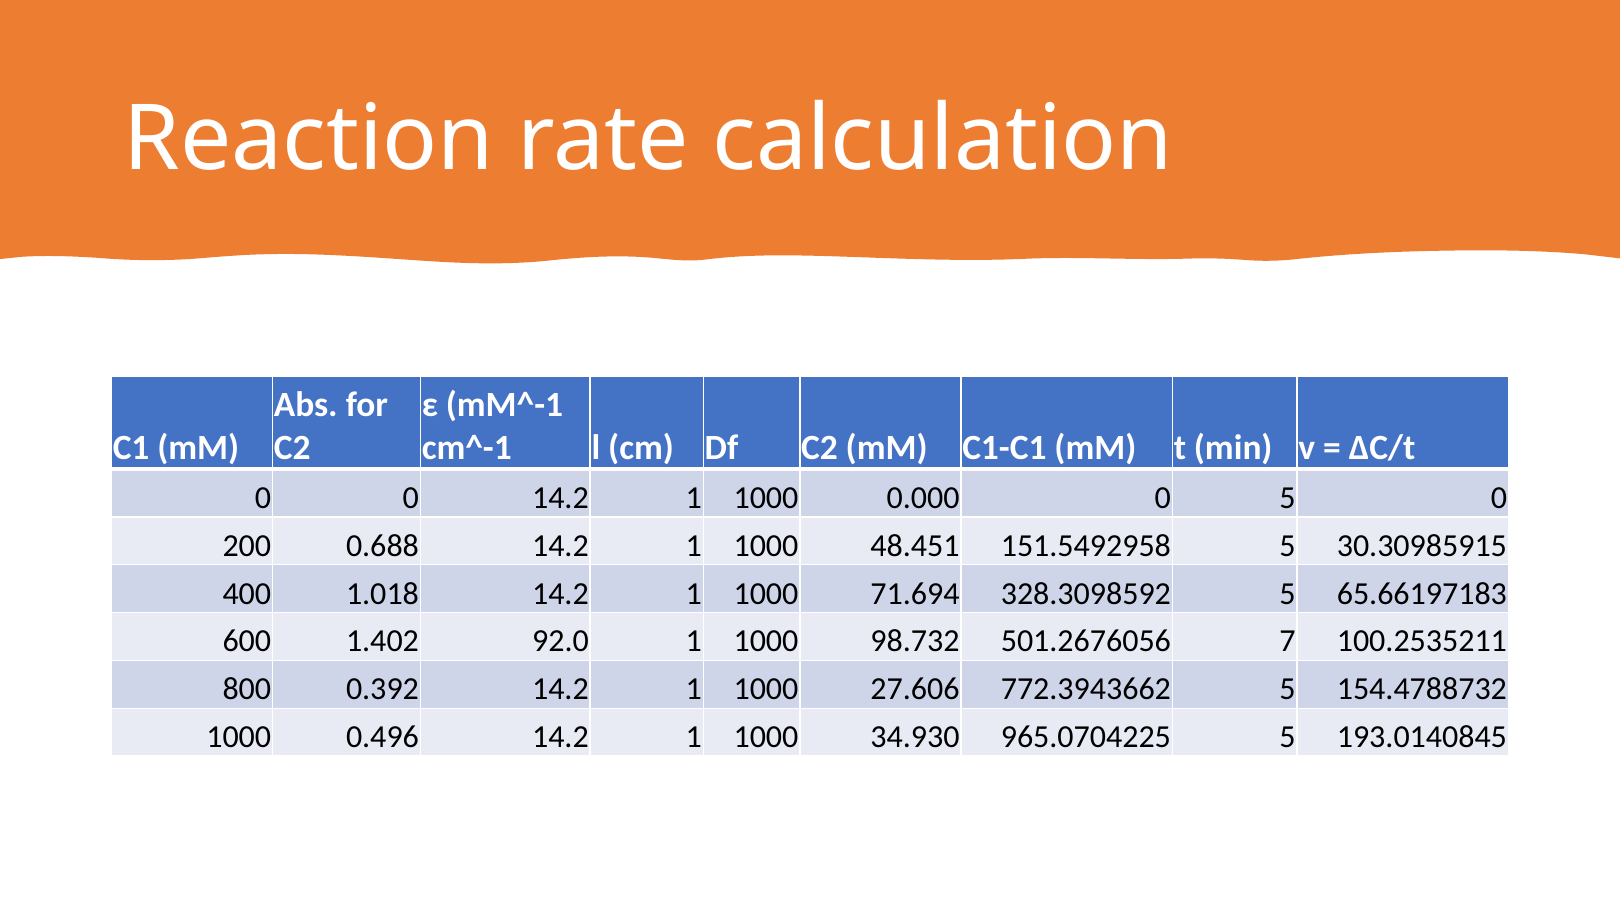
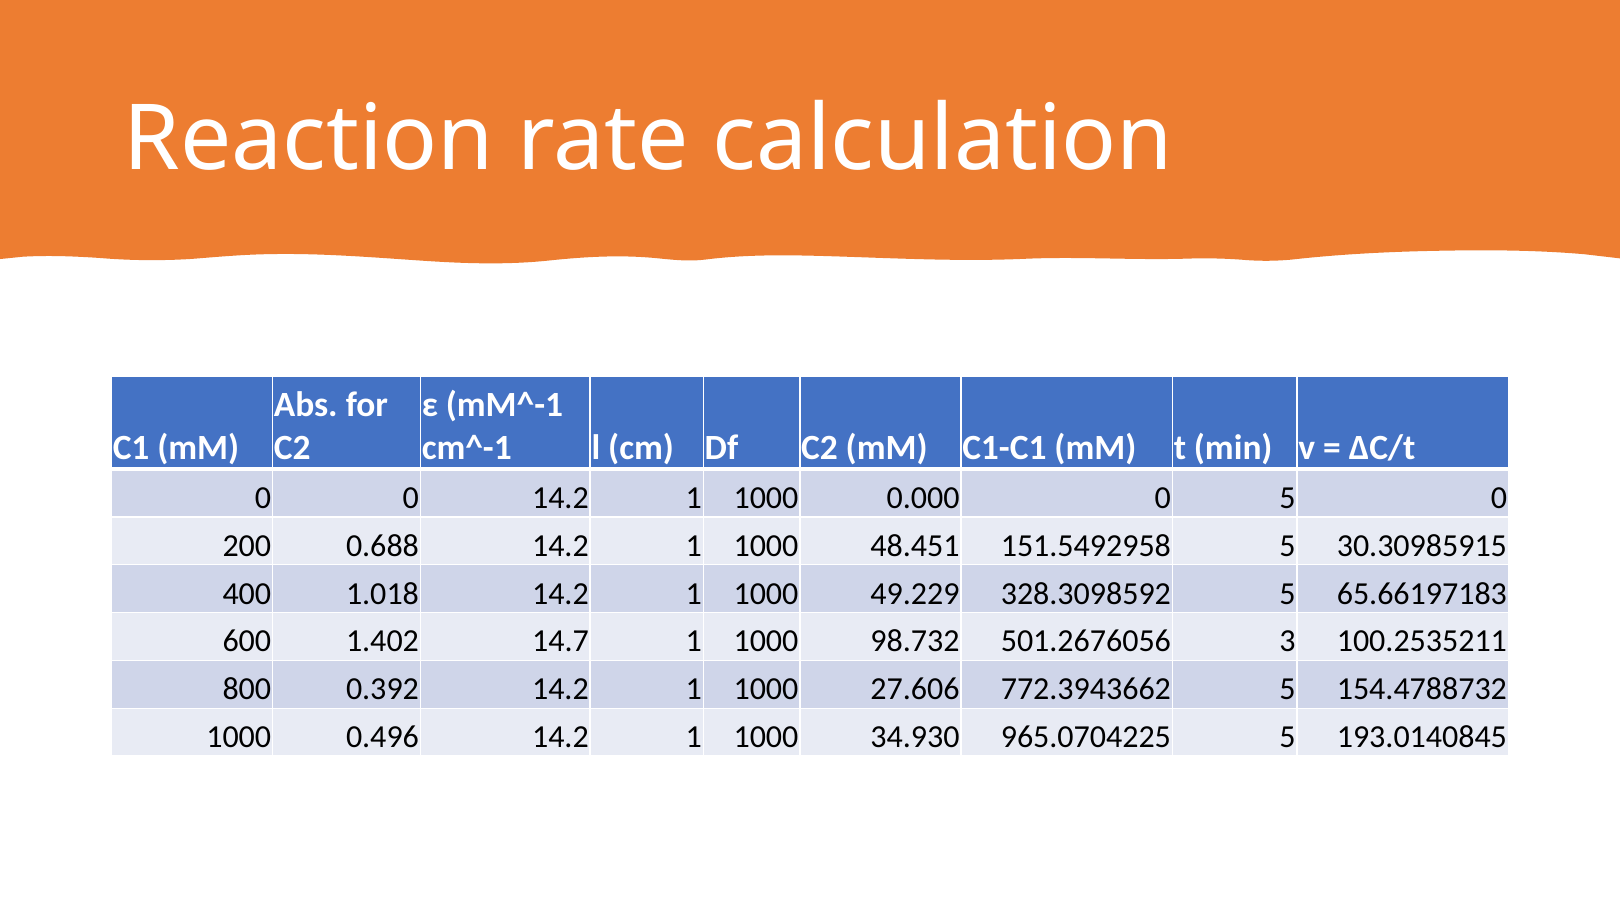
71.694: 71.694 -> 49.229
92.0: 92.0 -> 14.7
7: 7 -> 3
